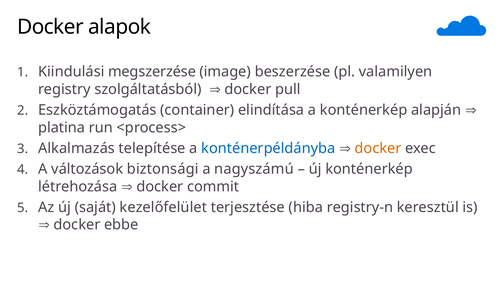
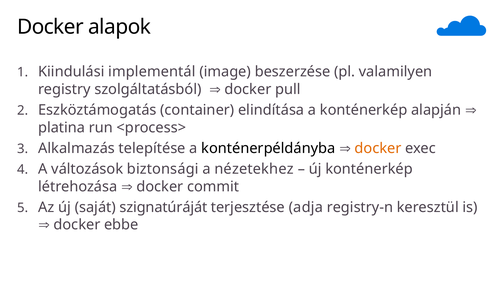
megszerzése: megszerzése -> implementál
konténerpéldányba colour: blue -> black
nagyszámú: nagyszámú -> nézetekhez
kezelőfelület: kezelőfelület -> szignatúráját
hiba: hiba -> adja
